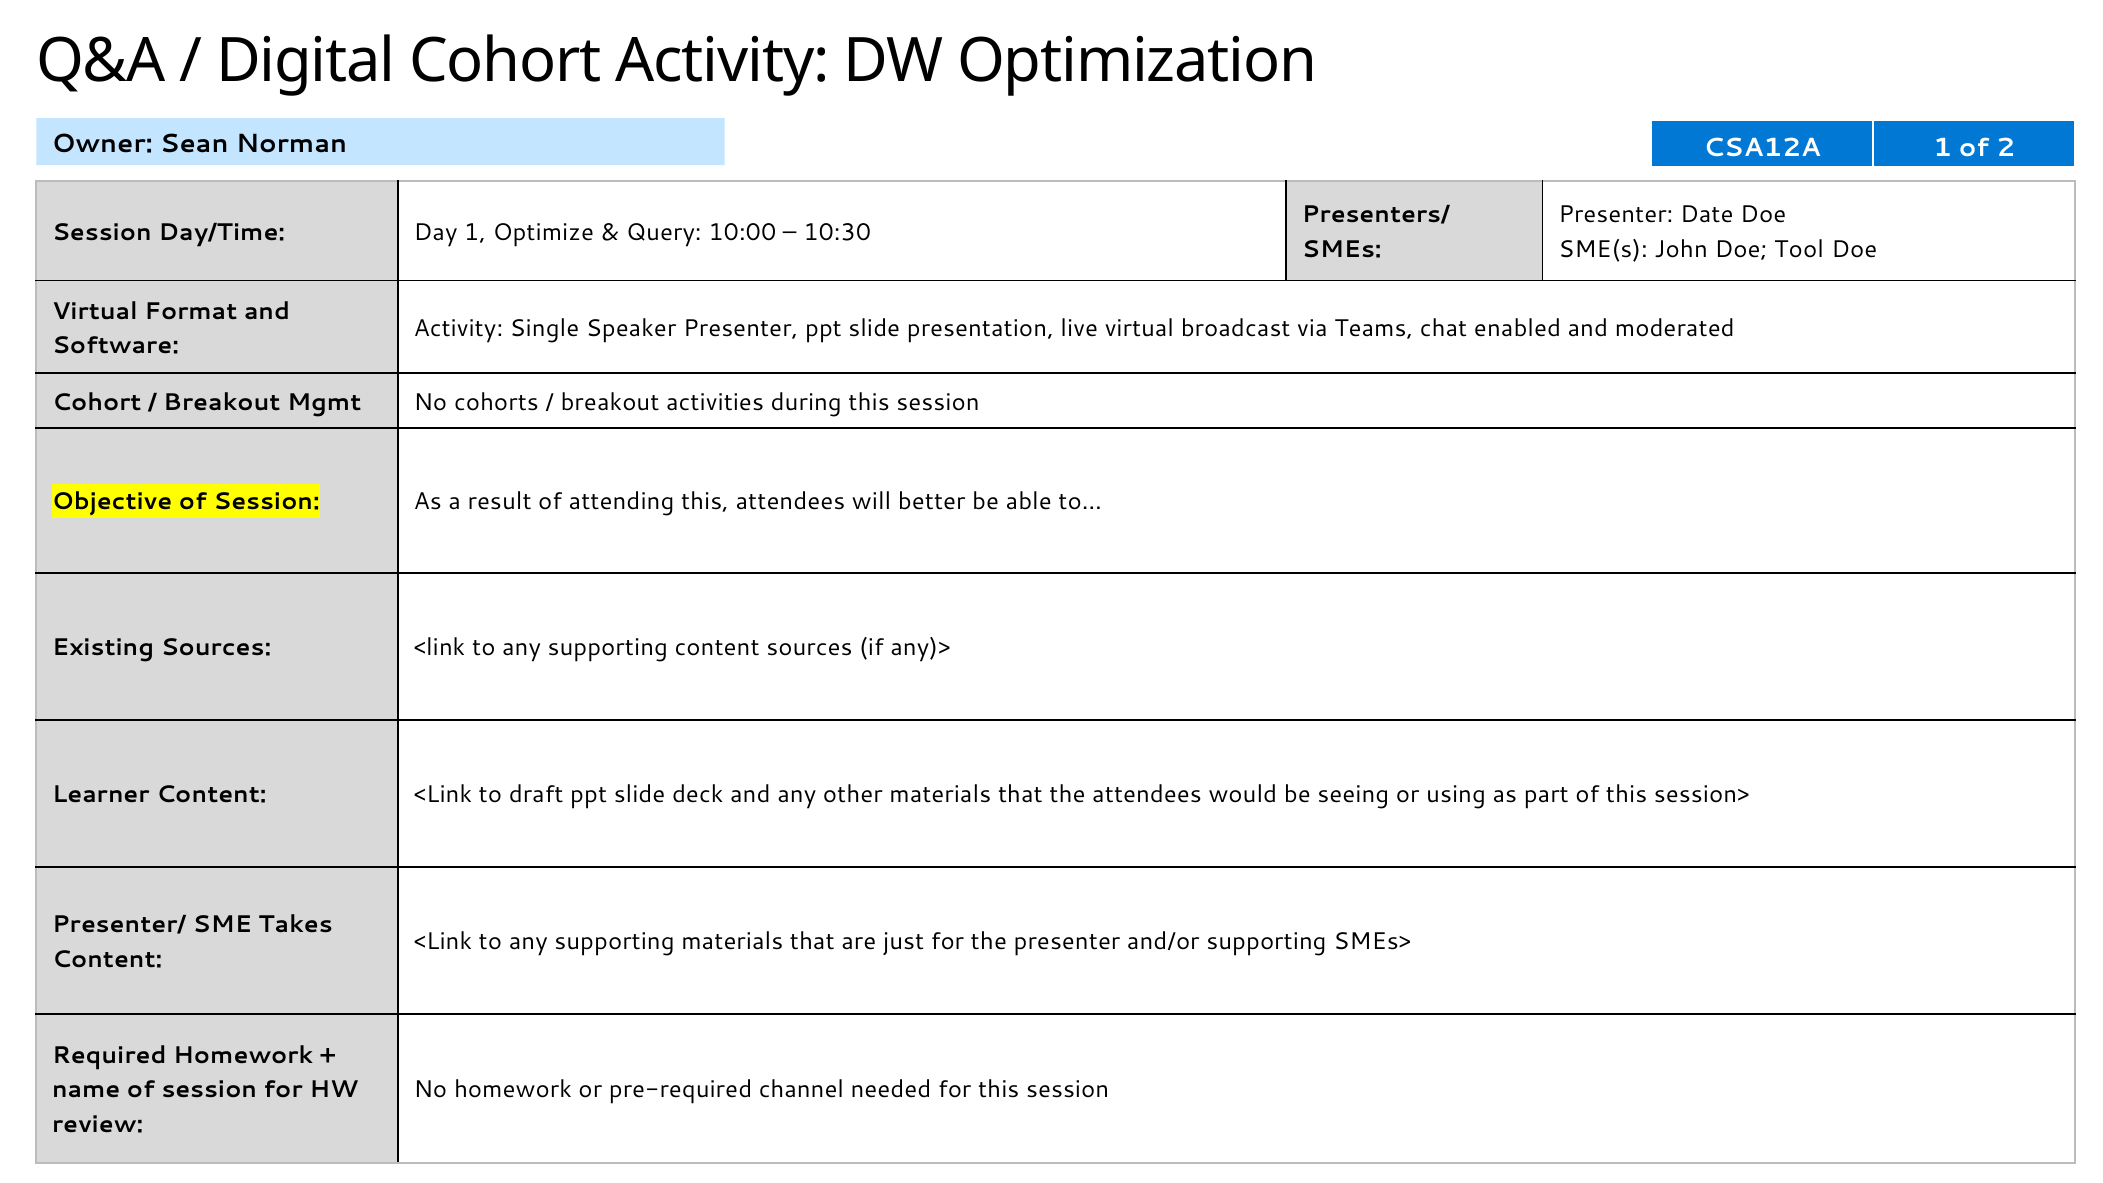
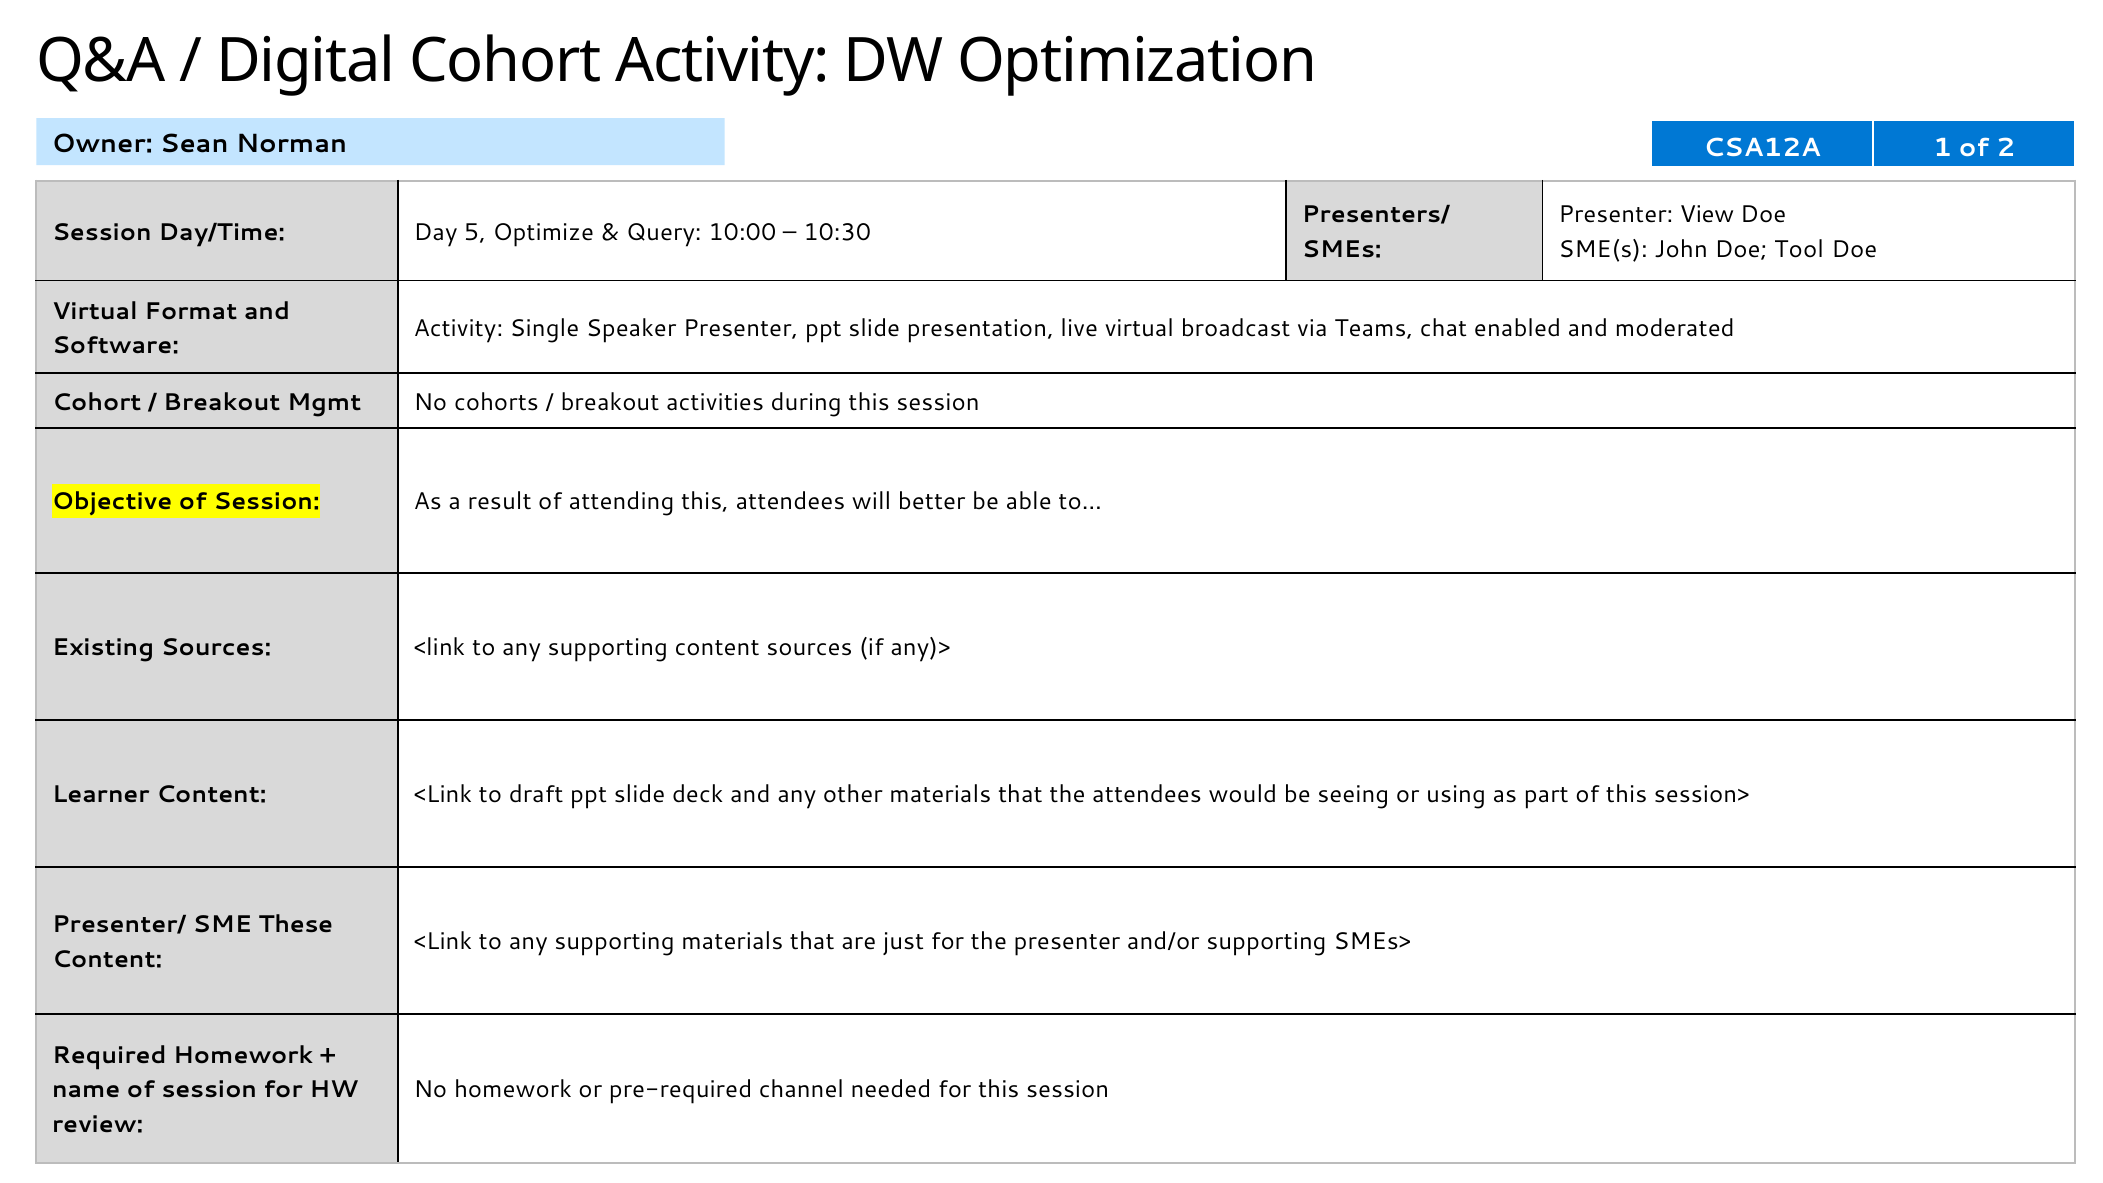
Date: Date -> View
Day 1: 1 -> 5
Takes: Takes -> These
